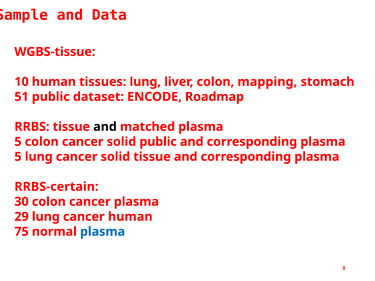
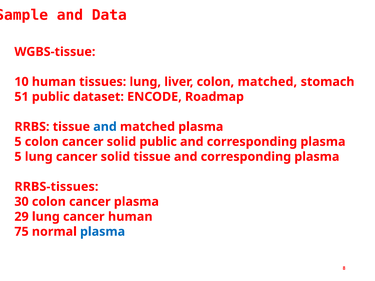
colon mapping: mapping -> matched
and at (105, 127) colour: black -> blue
RRBS-certain: RRBS-certain -> RRBS-tissues
